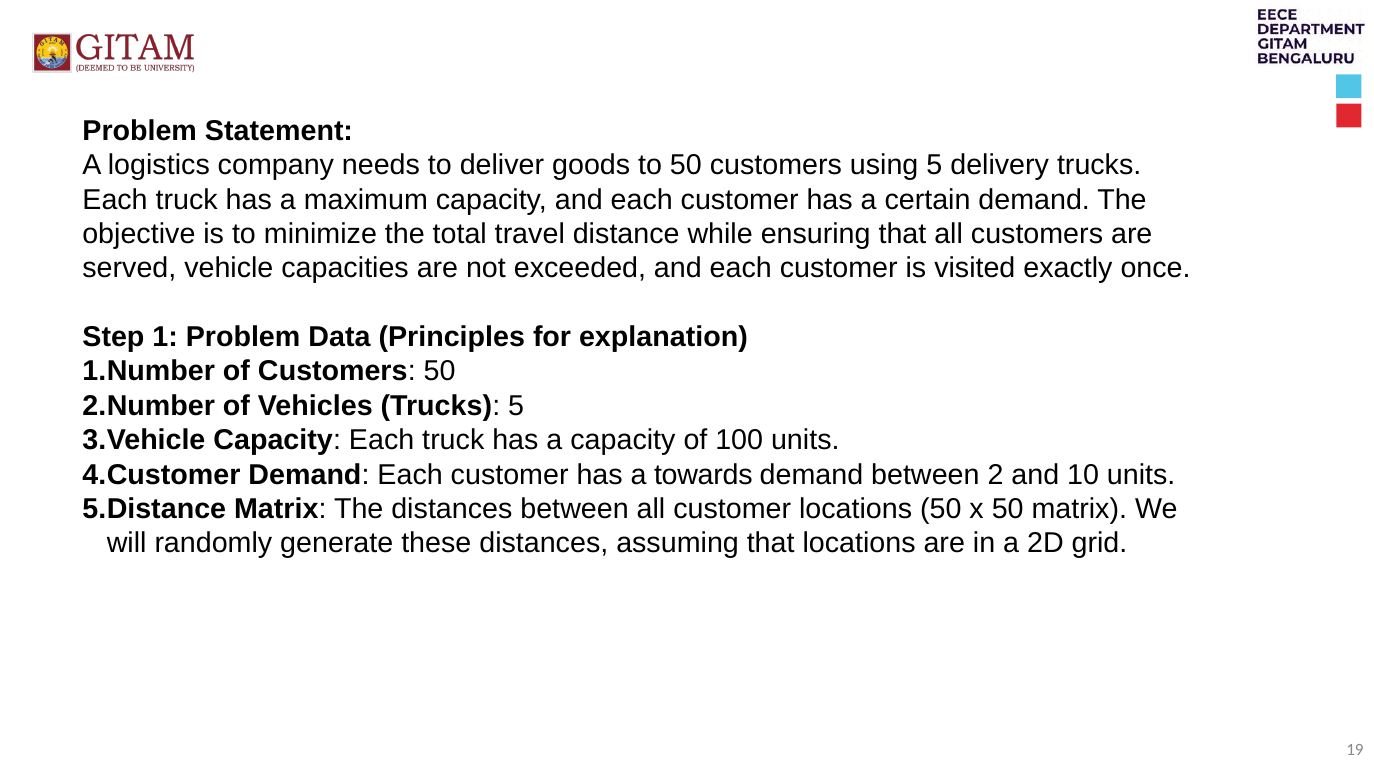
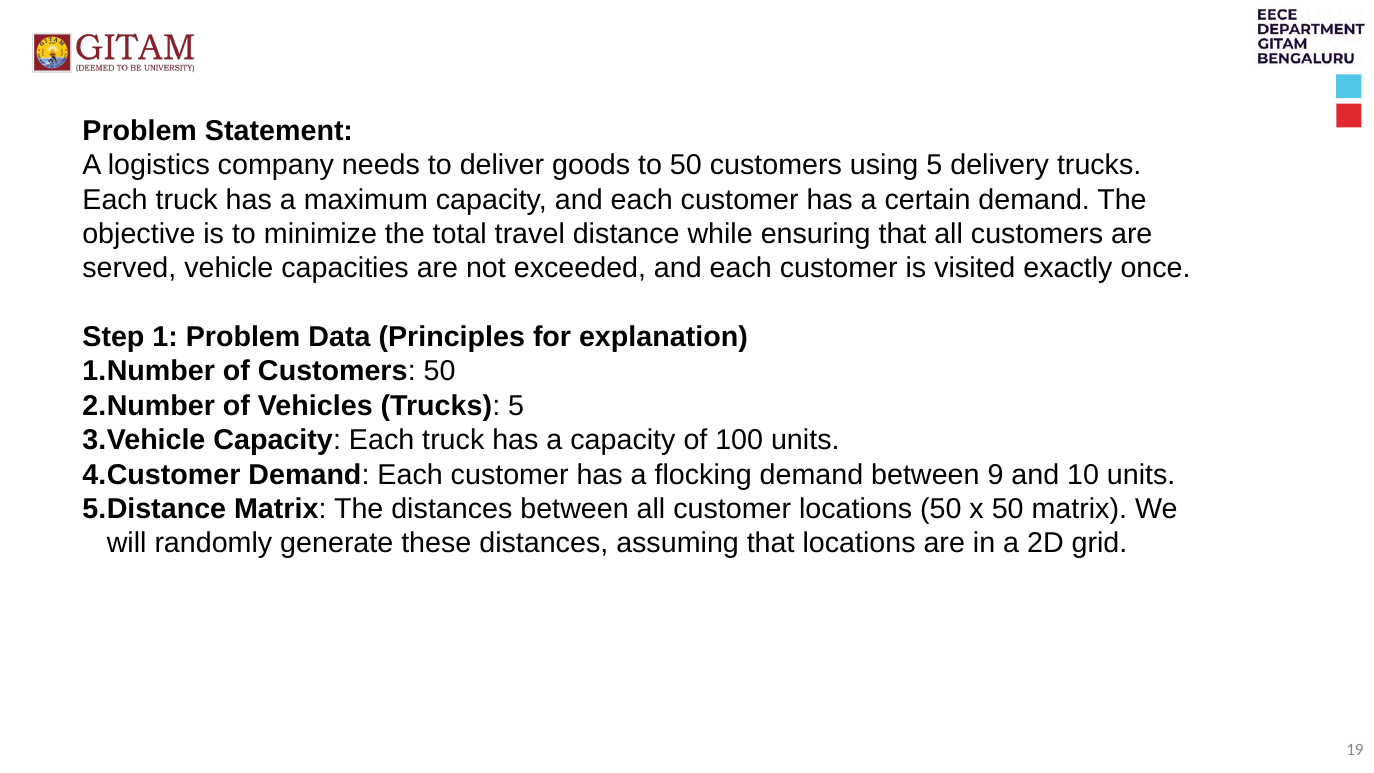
towards: towards -> flocking
2: 2 -> 9
